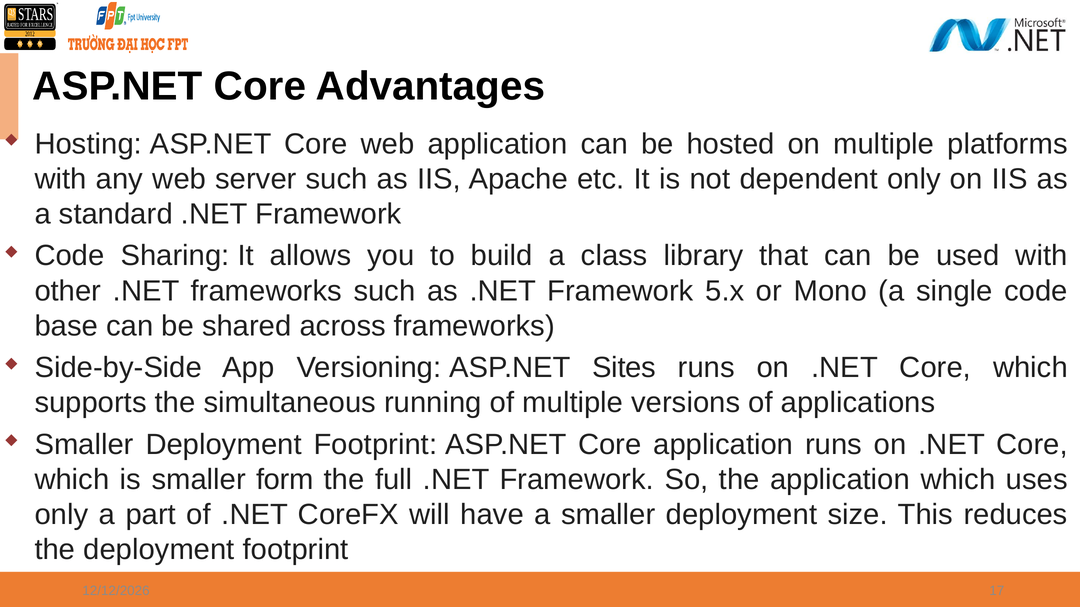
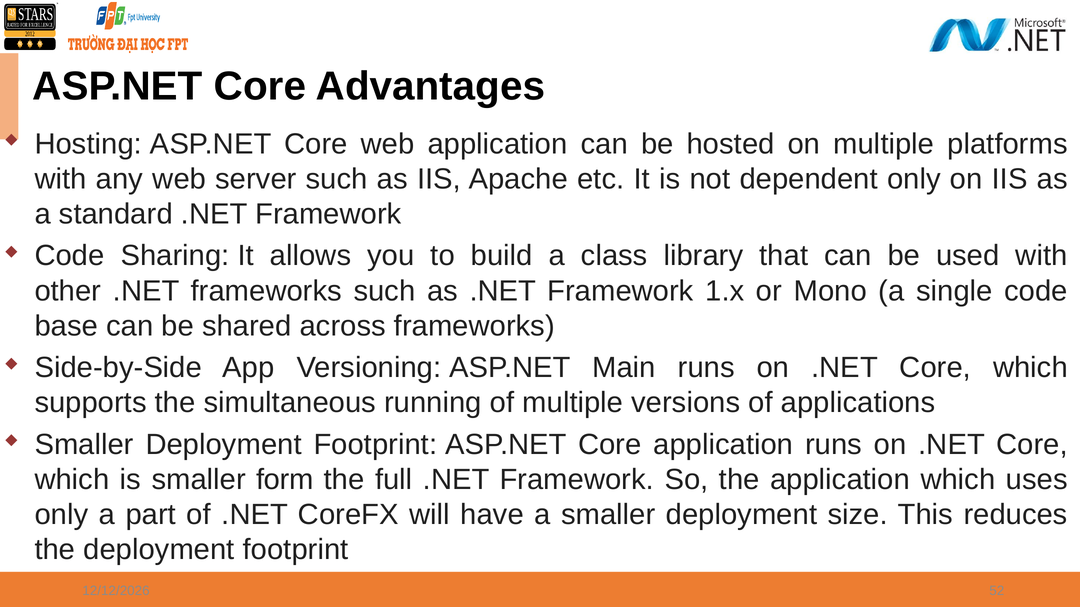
5.x: 5.x -> 1.x
Sites: Sites -> Main
17: 17 -> 52
